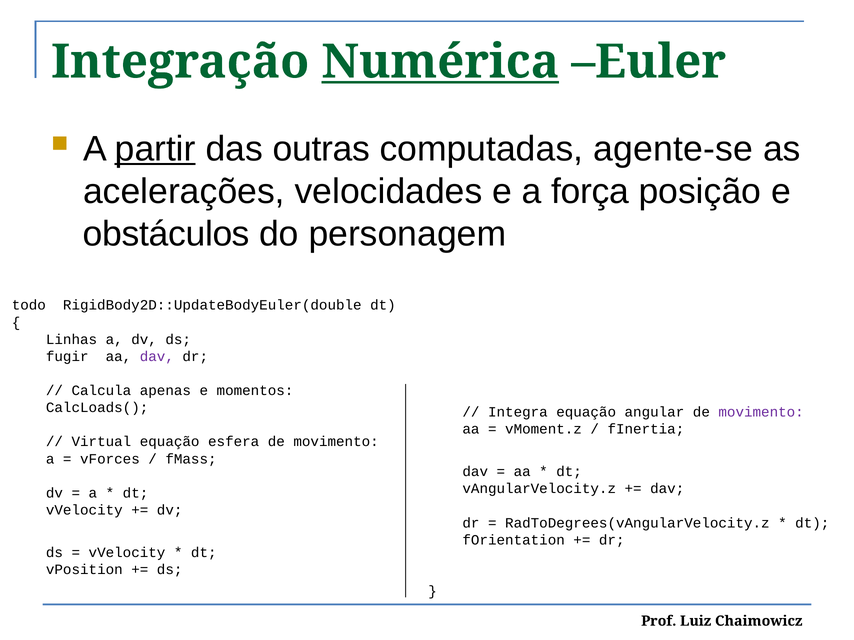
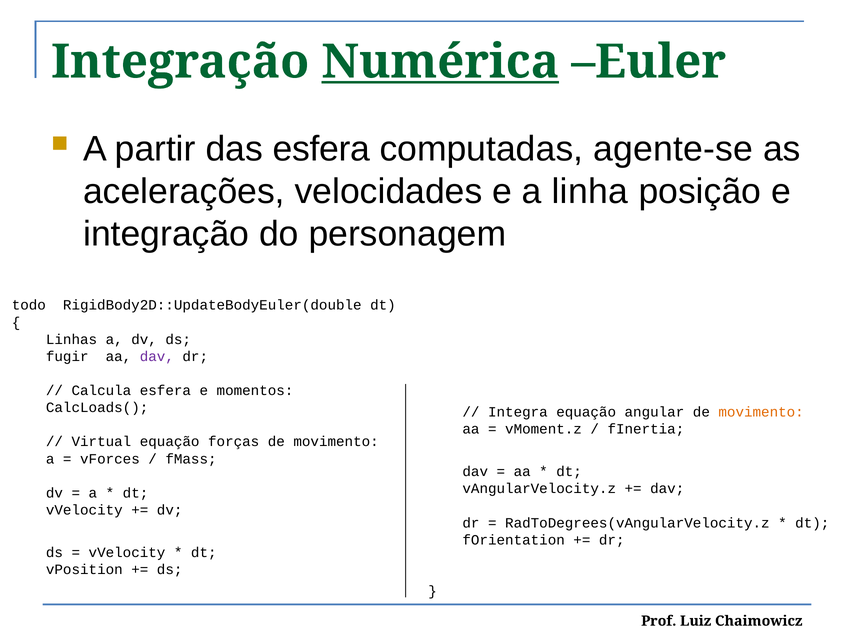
partir underline: present -> none
das outras: outras -> esfera
força: força -> linha
obstáculos at (166, 234): obstáculos -> integração
Calcula apenas: apenas -> esfera
movimento at (761, 412) colour: purple -> orange
esfera: esfera -> forças
